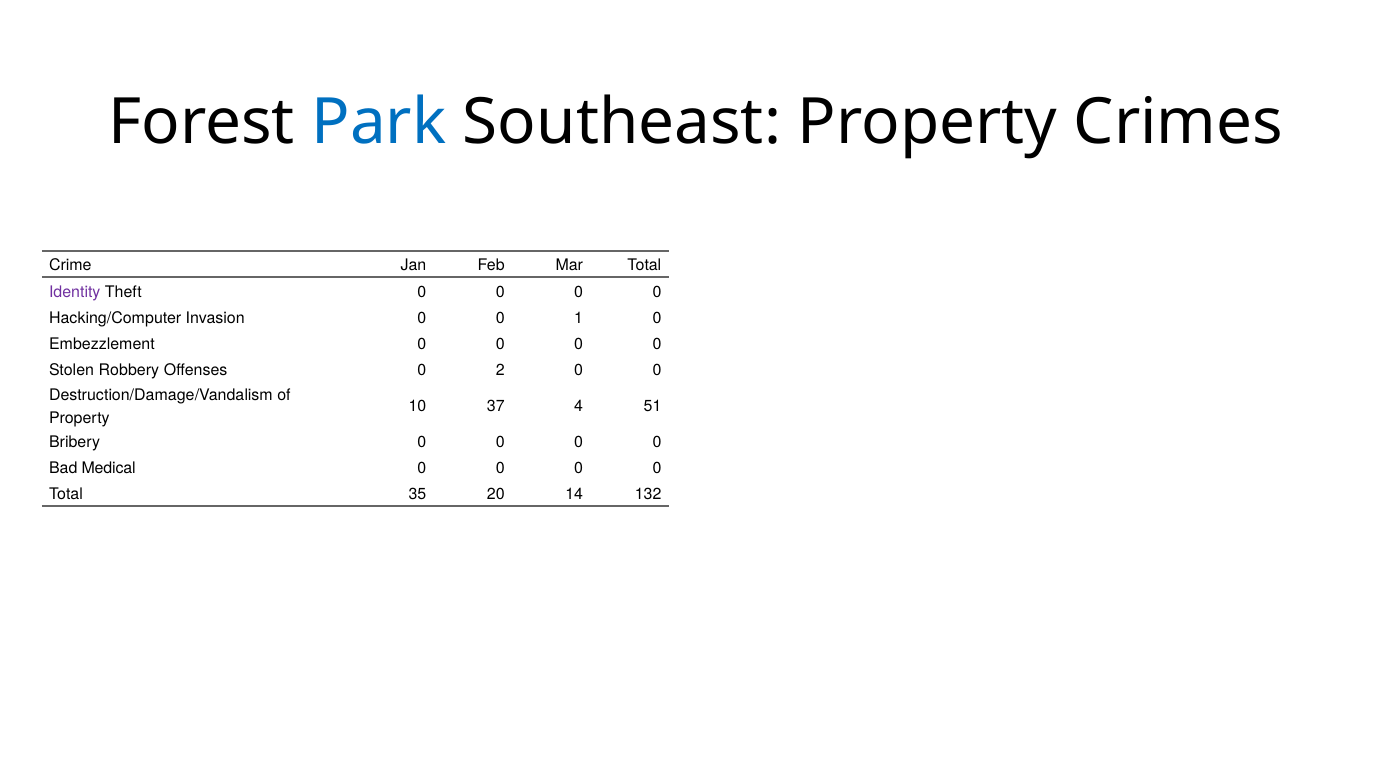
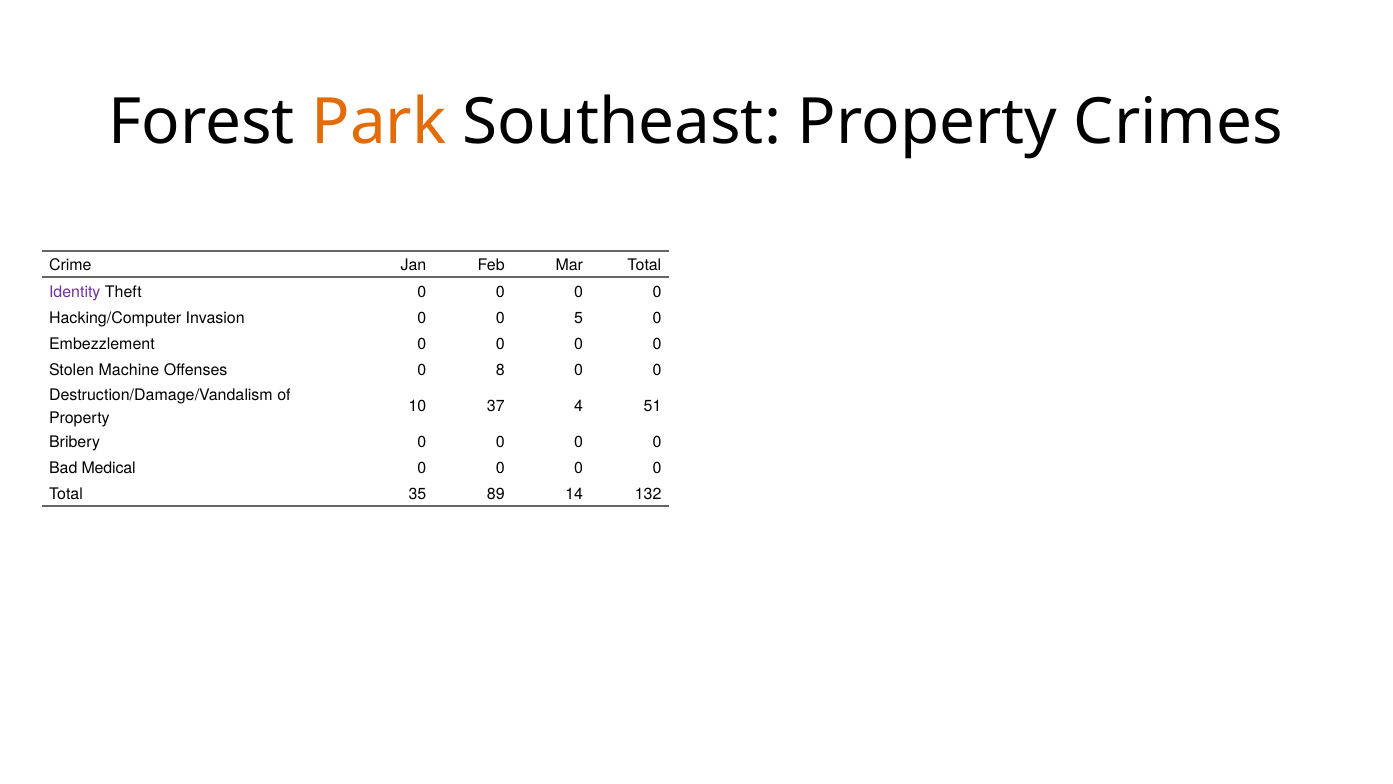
Park colour: blue -> orange
1: 1 -> 5
Robbery: Robbery -> Machine
2: 2 -> 8
20: 20 -> 89
